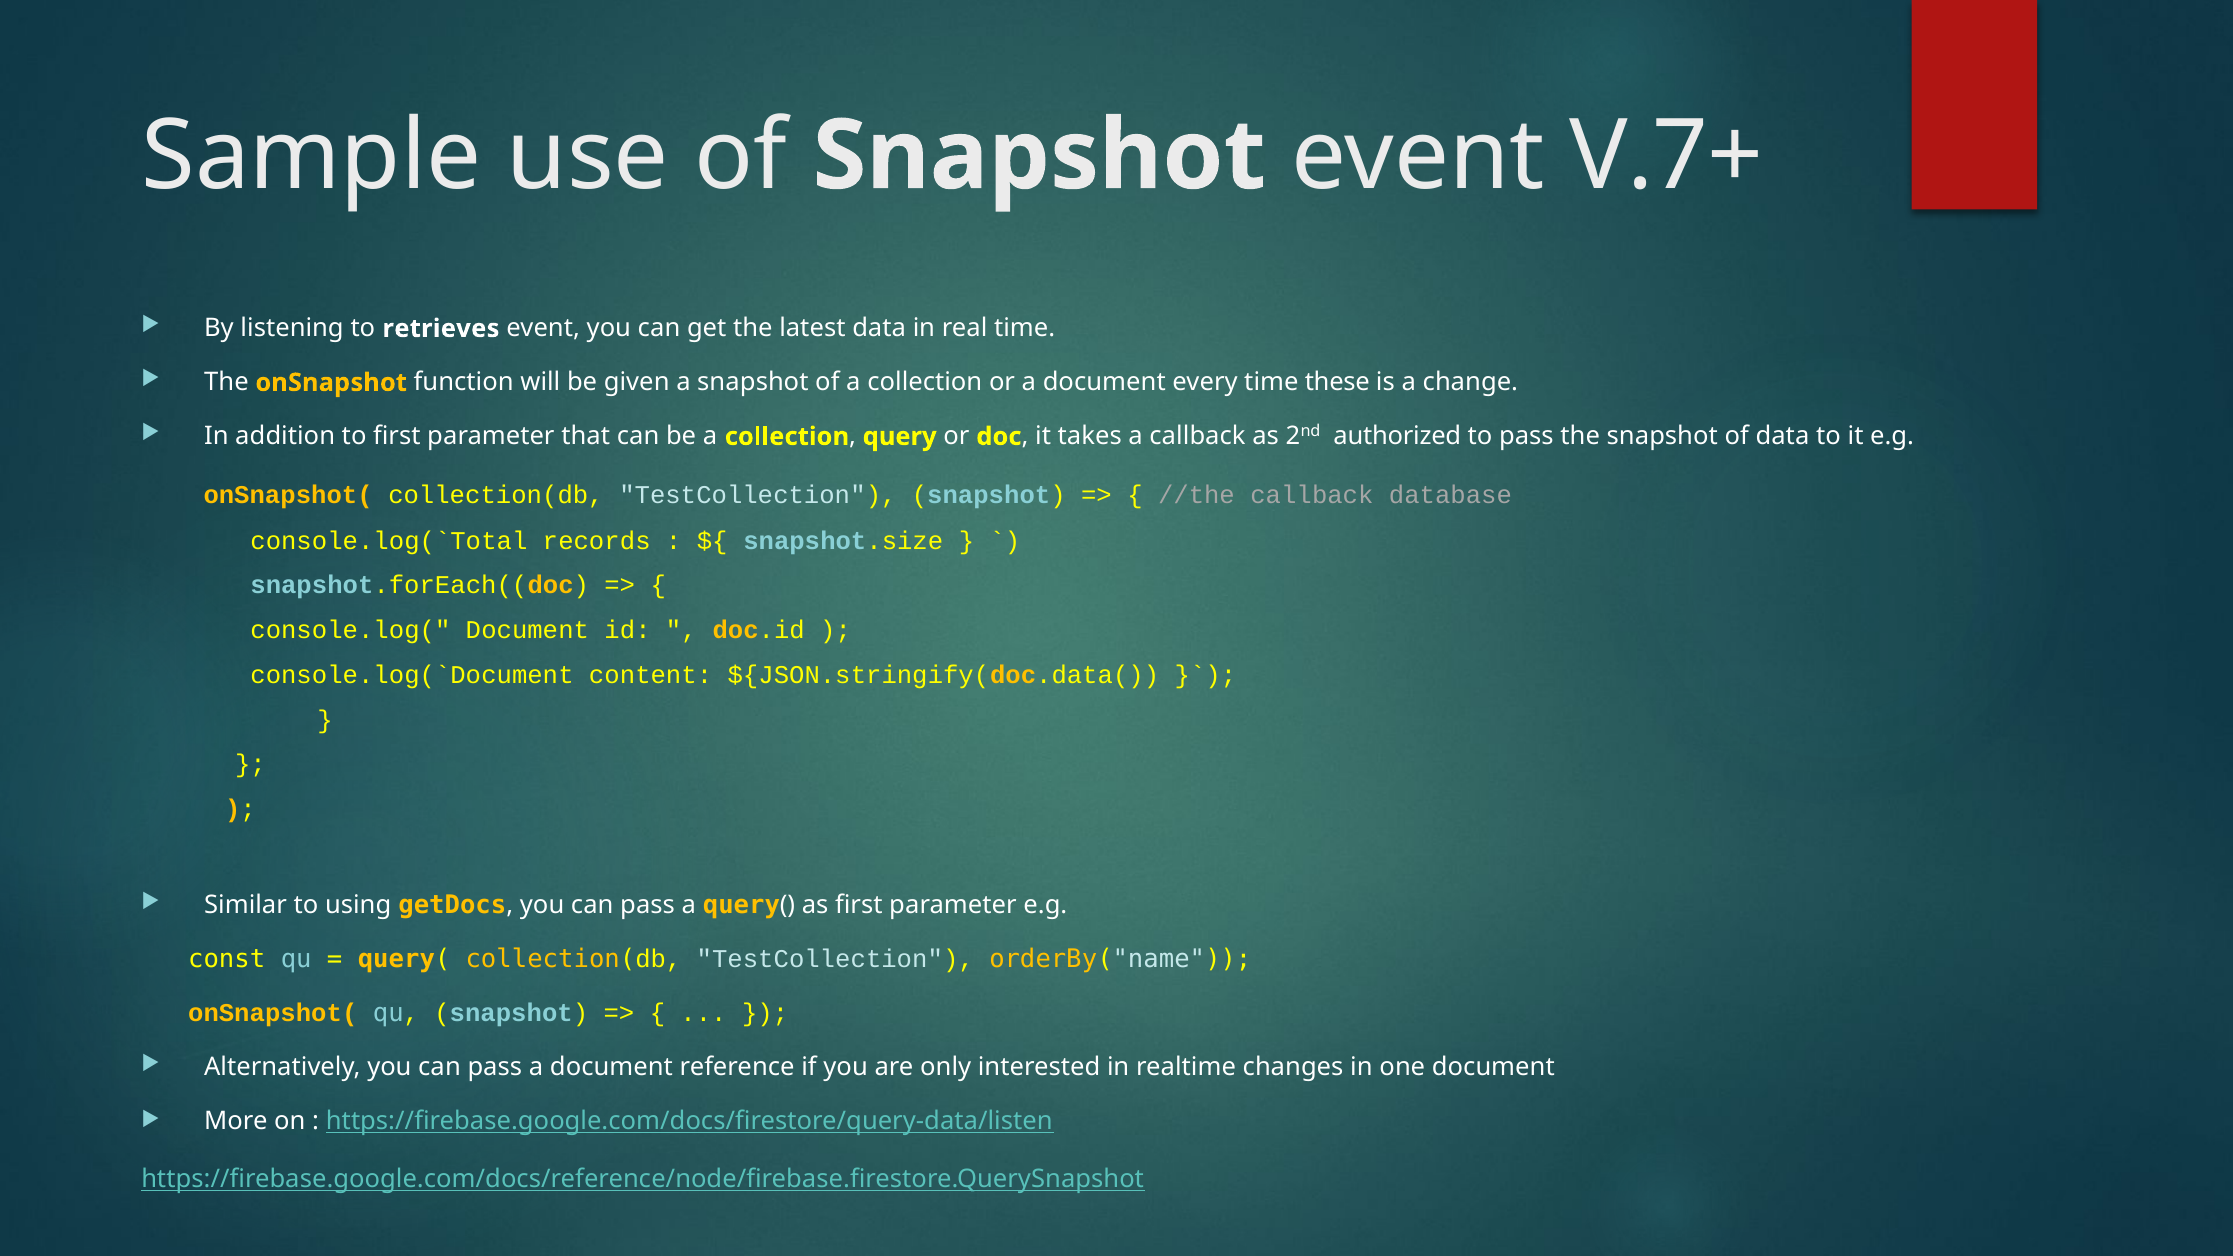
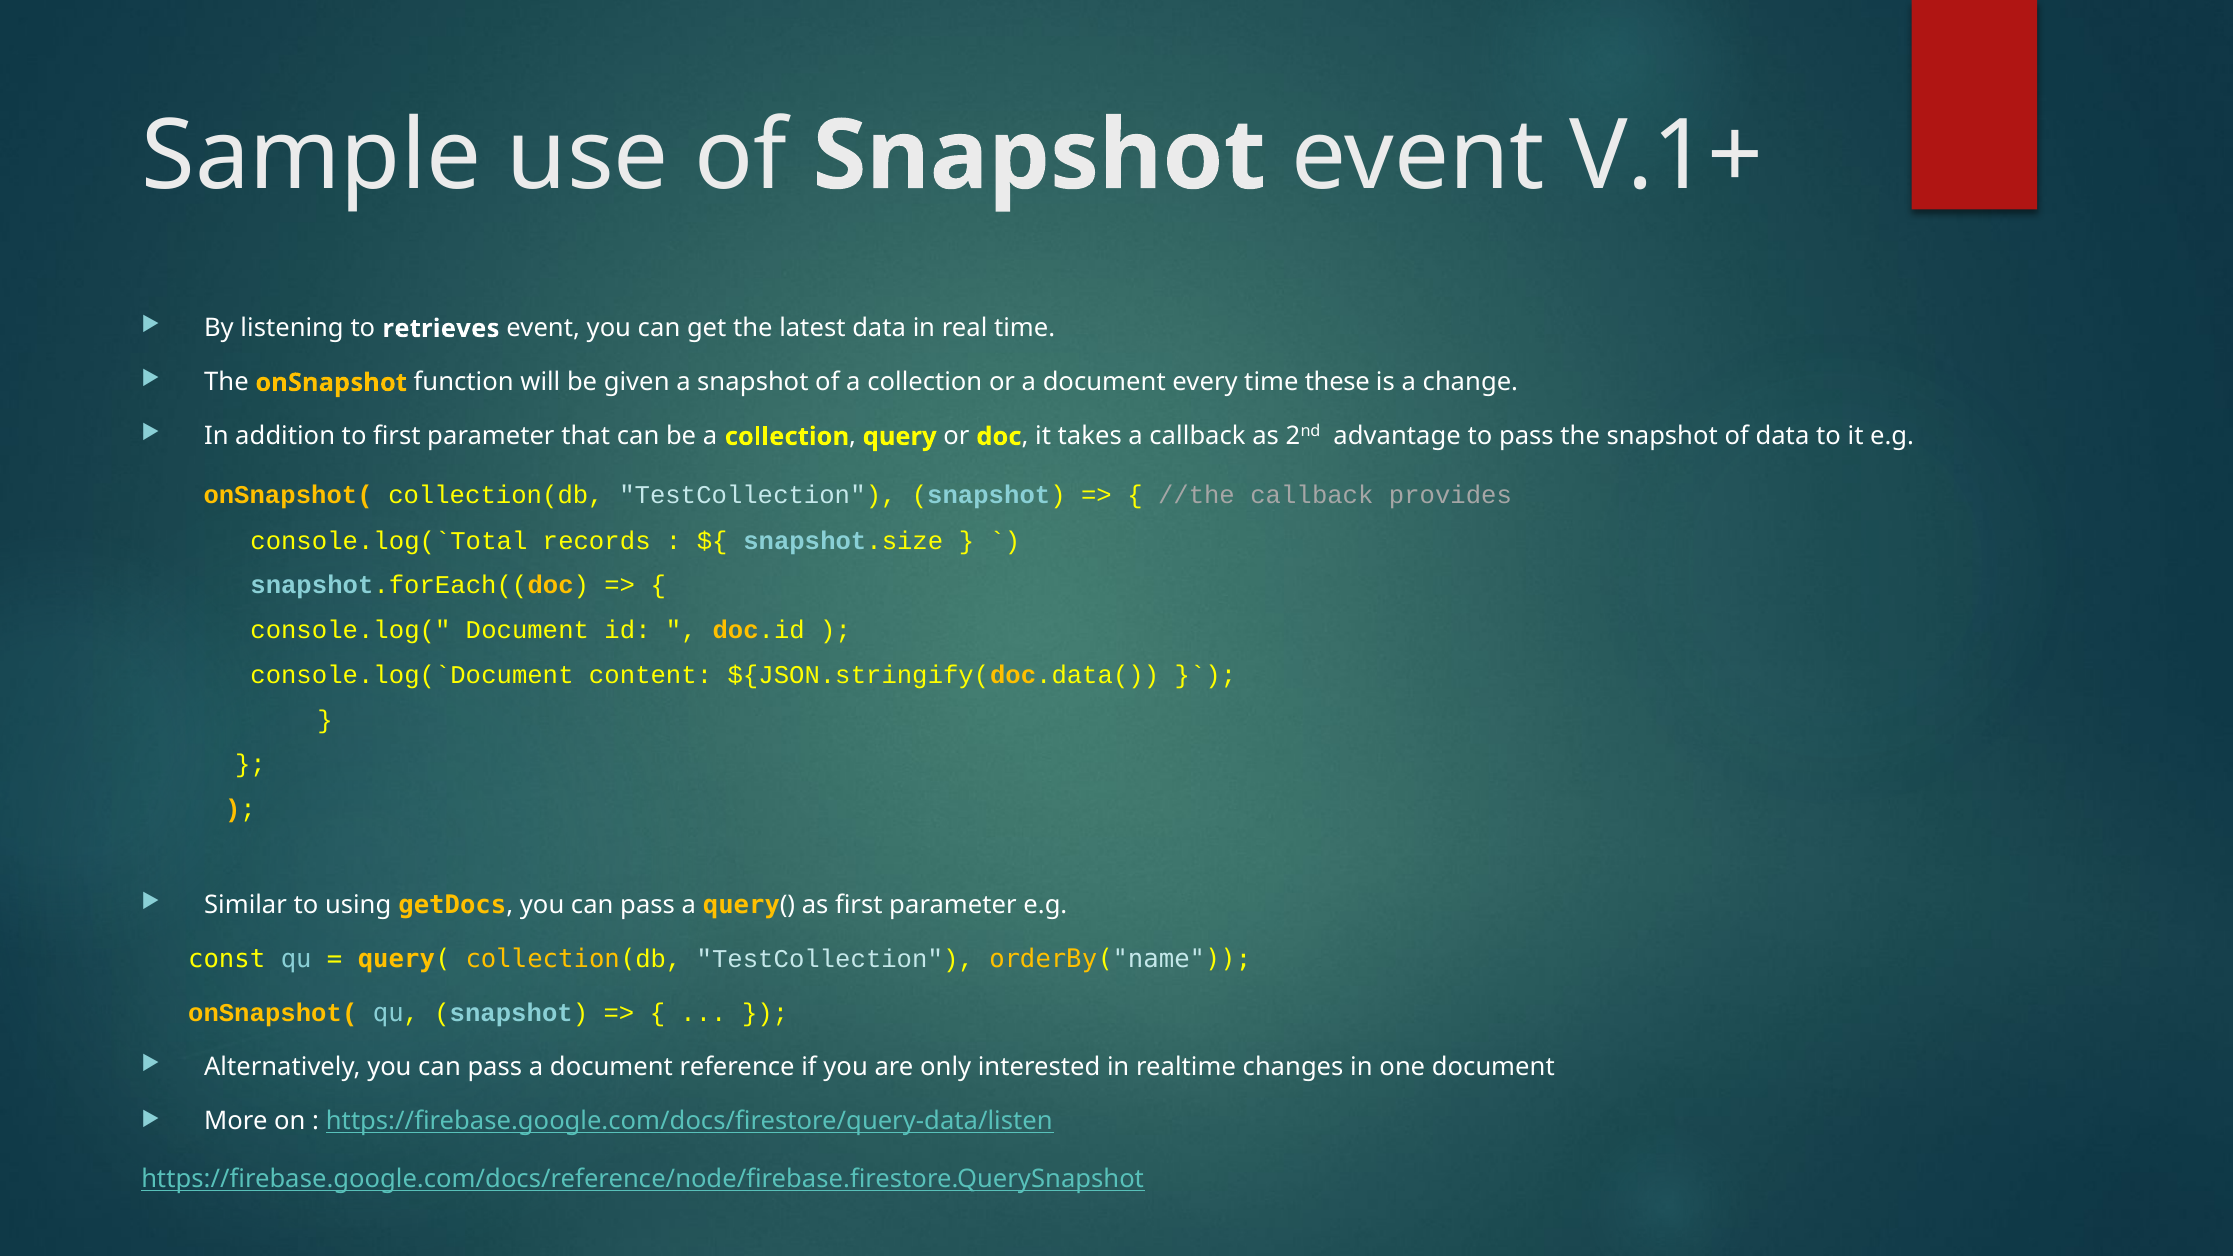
V.7+: V.7+ -> V.1+
authorized: authorized -> advantage
database: database -> provides
